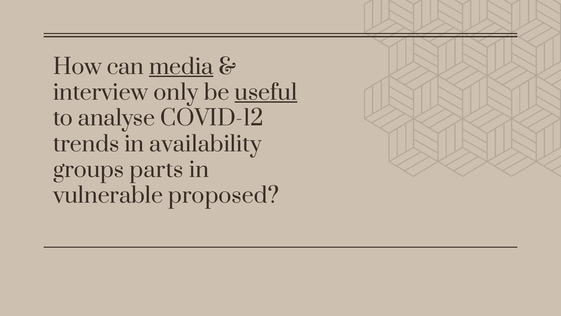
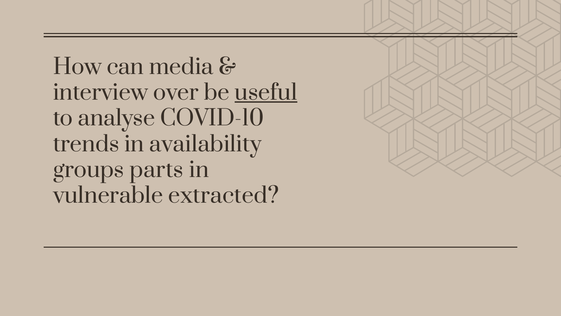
media underline: present -> none
only: only -> over
COVID-12: COVID-12 -> COVID-10
proposed: proposed -> extracted
